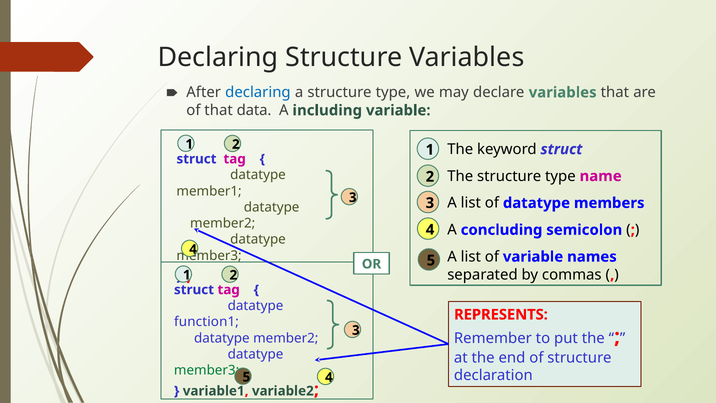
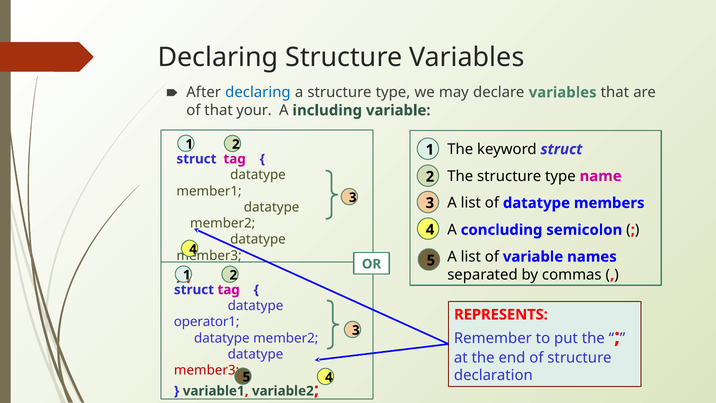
data: data -> your
function1: function1 -> operator1
member3 at (207, 370) colour: green -> red
